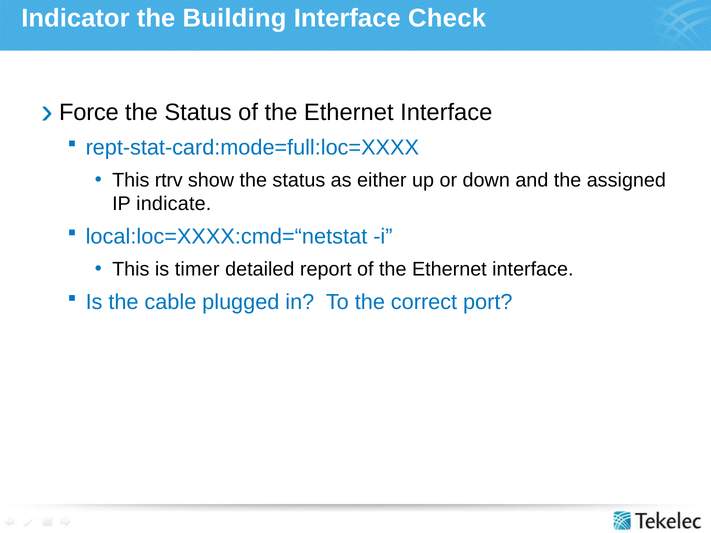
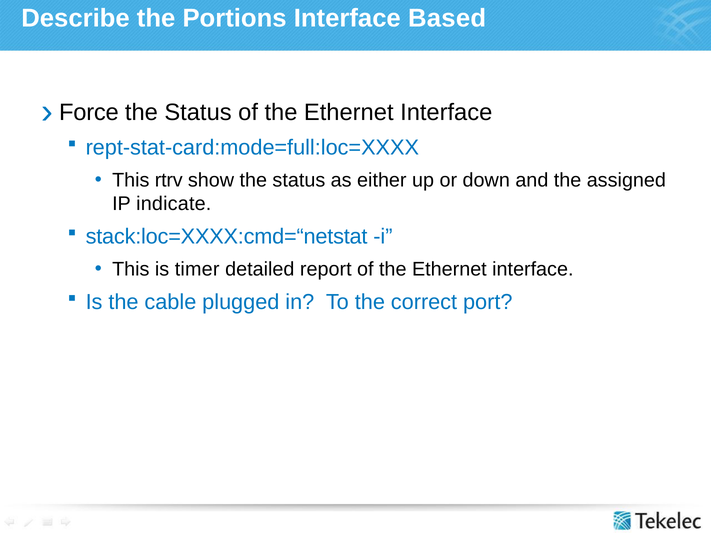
Indicator: Indicator -> Describe
Building: Building -> Portions
Check: Check -> Based
local:loc=XXXX:cmd=“netstat: local:loc=XXXX:cmd=“netstat -> stack:loc=XXXX:cmd=“netstat
